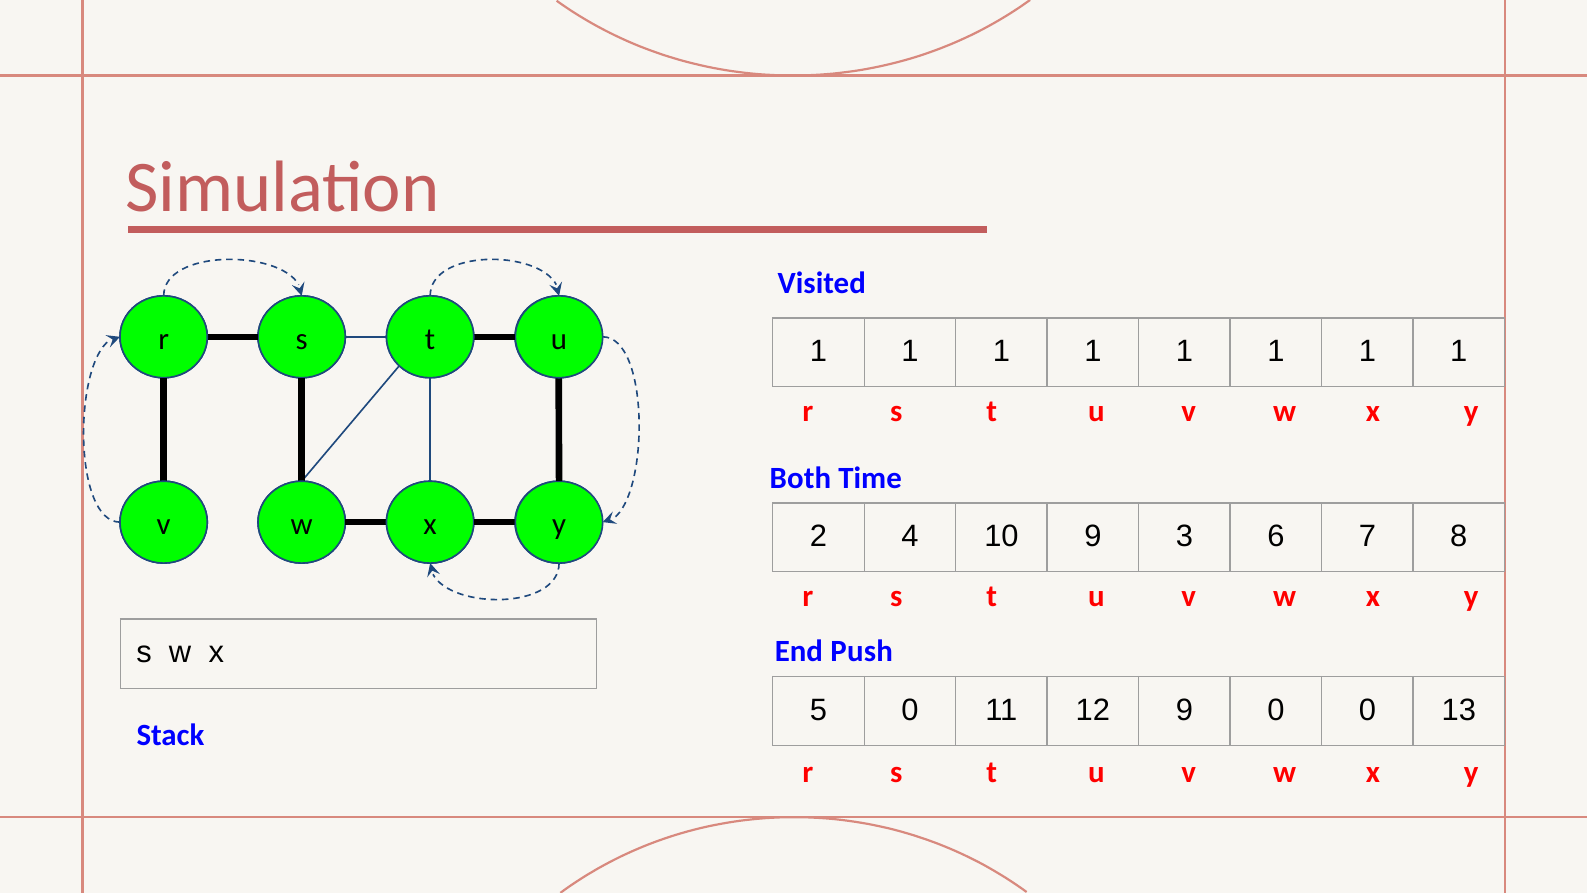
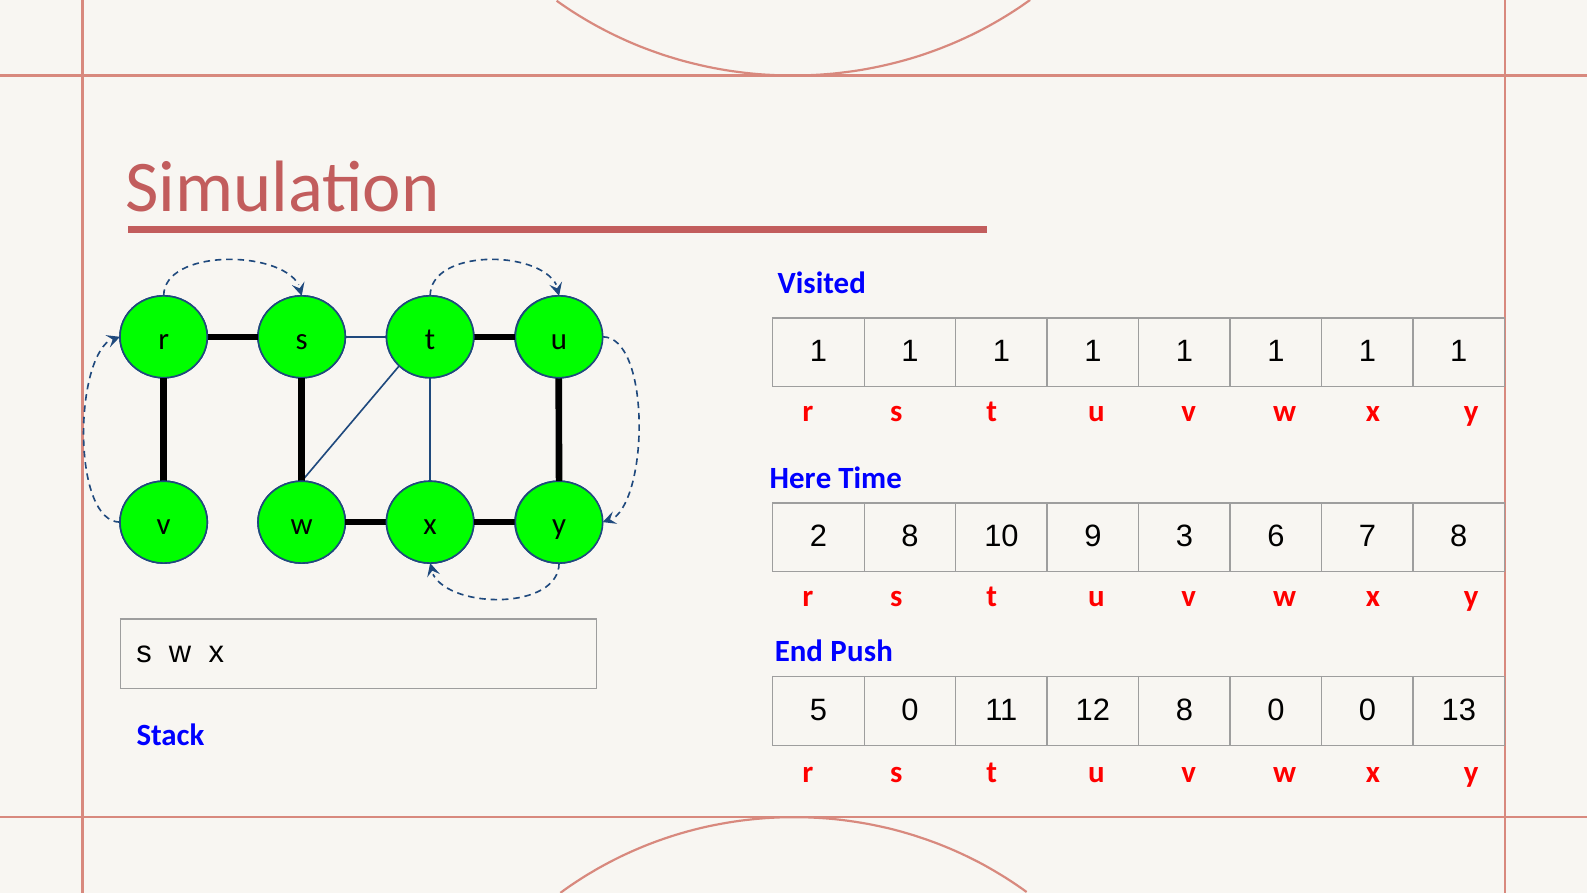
Both: Both -> Here
2 4: 4 -> 8
12 9: 9 -> 8
